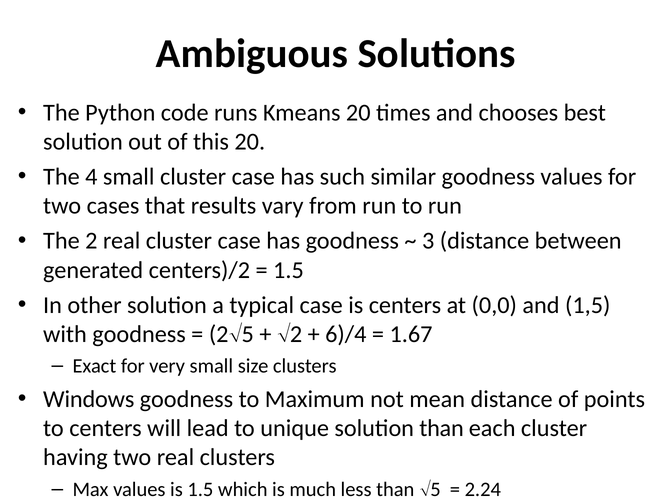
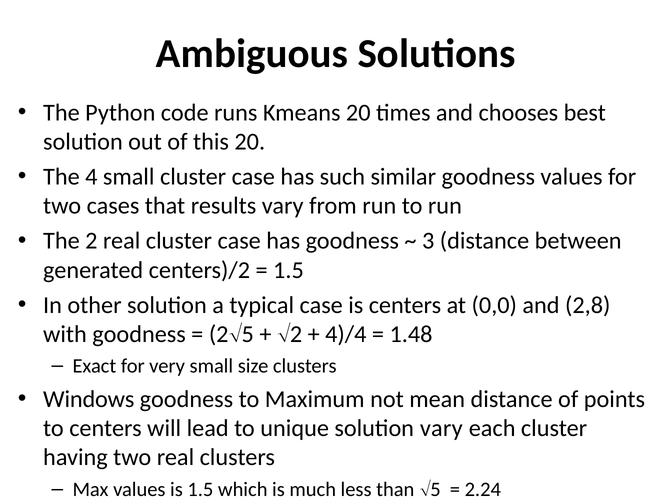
1,5: 1,5 -> 2,8
6)/4: 6)/4 -> 4)/4
1.67: 1.67 -> 1.48
solution than: than -> vary
